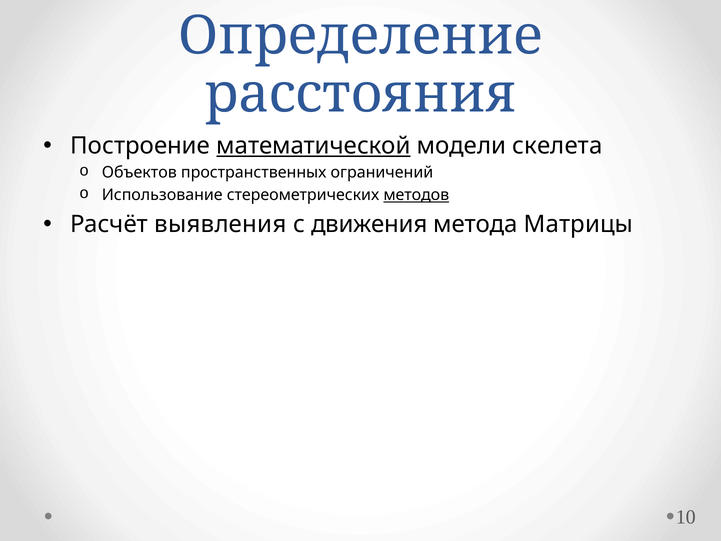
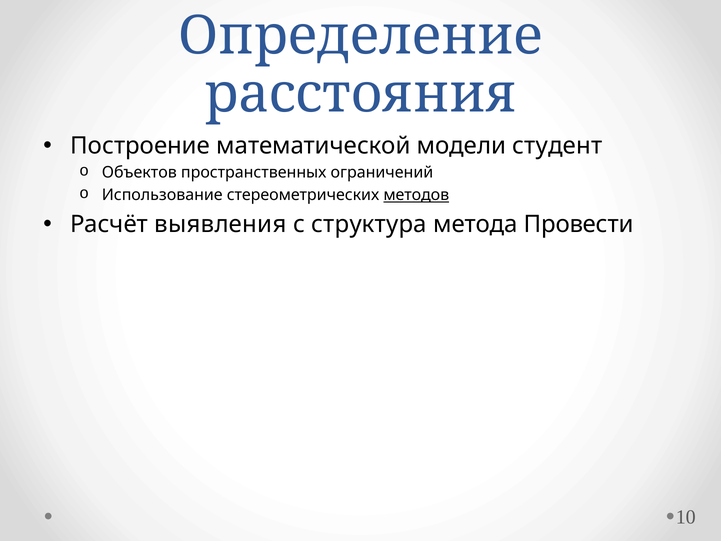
математической underline: present -> none
скелета: скелета -> студент
движения: движения -> структура
Матрицы: Матрицы -> Провести
